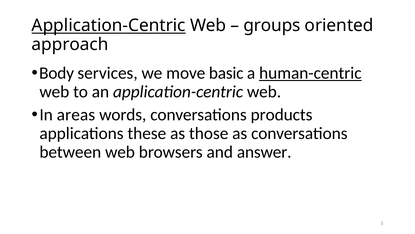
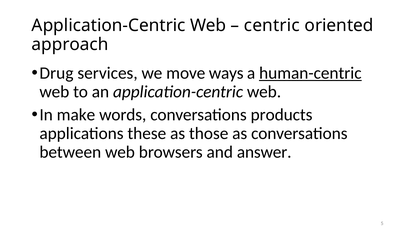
Application-Centric at (109, 26) underline: present -> none
groups: groups -> centric
Body: Body -> Drug
basic: basic -> ways
areas: areas -> make
